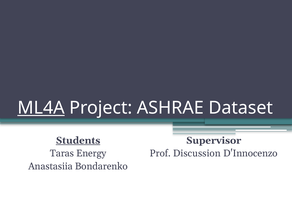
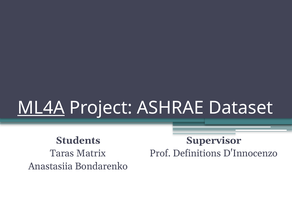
Students underline: present -> none
Energy: Energy -> Matrix
Discussion: Discussion -> Definitions
